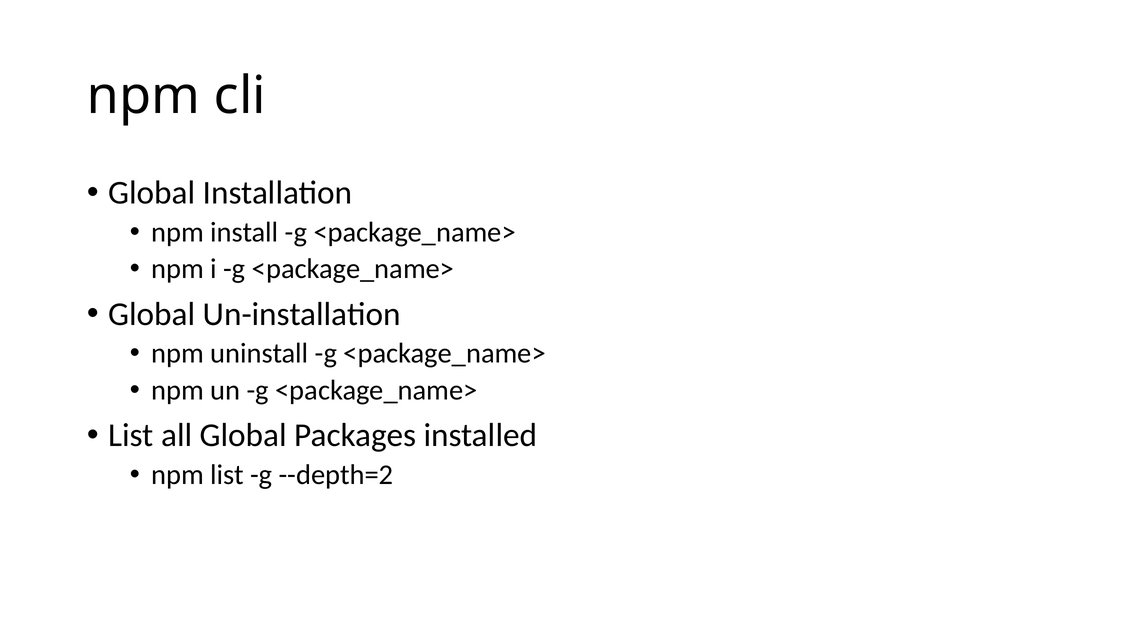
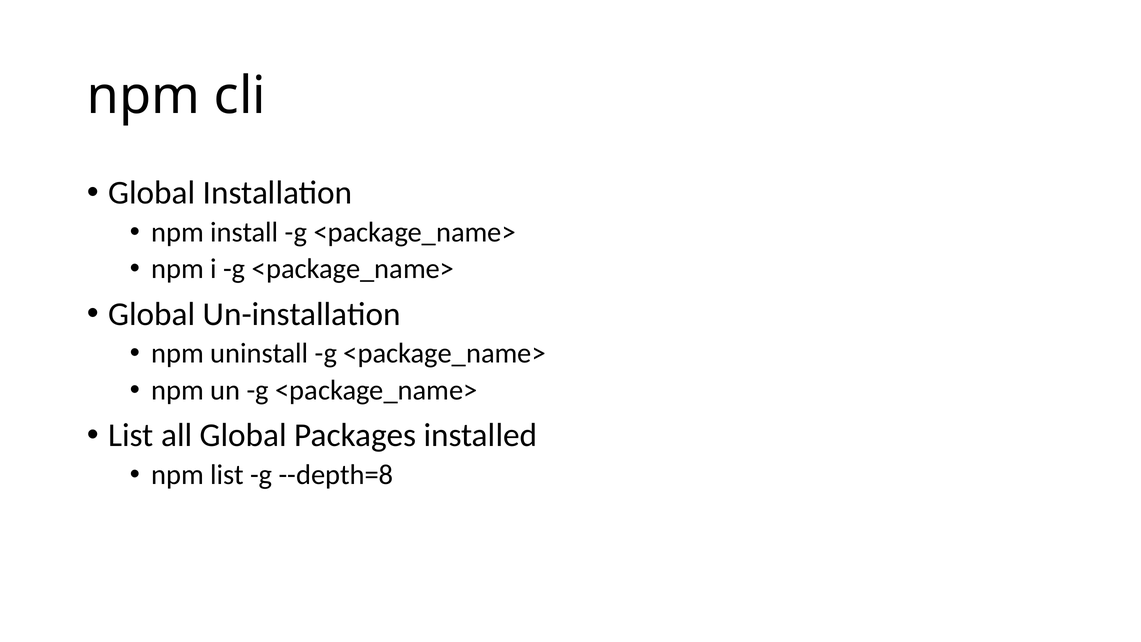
--depth=2: --depth=2 -> --depth=8
